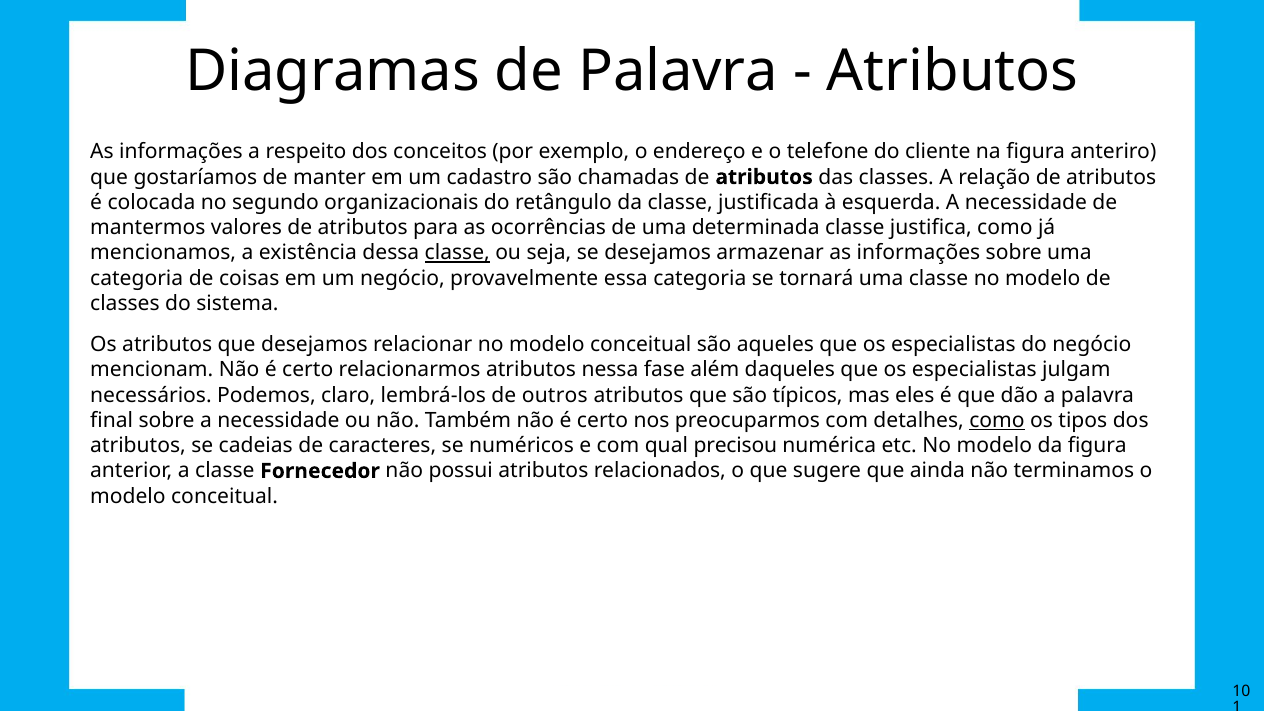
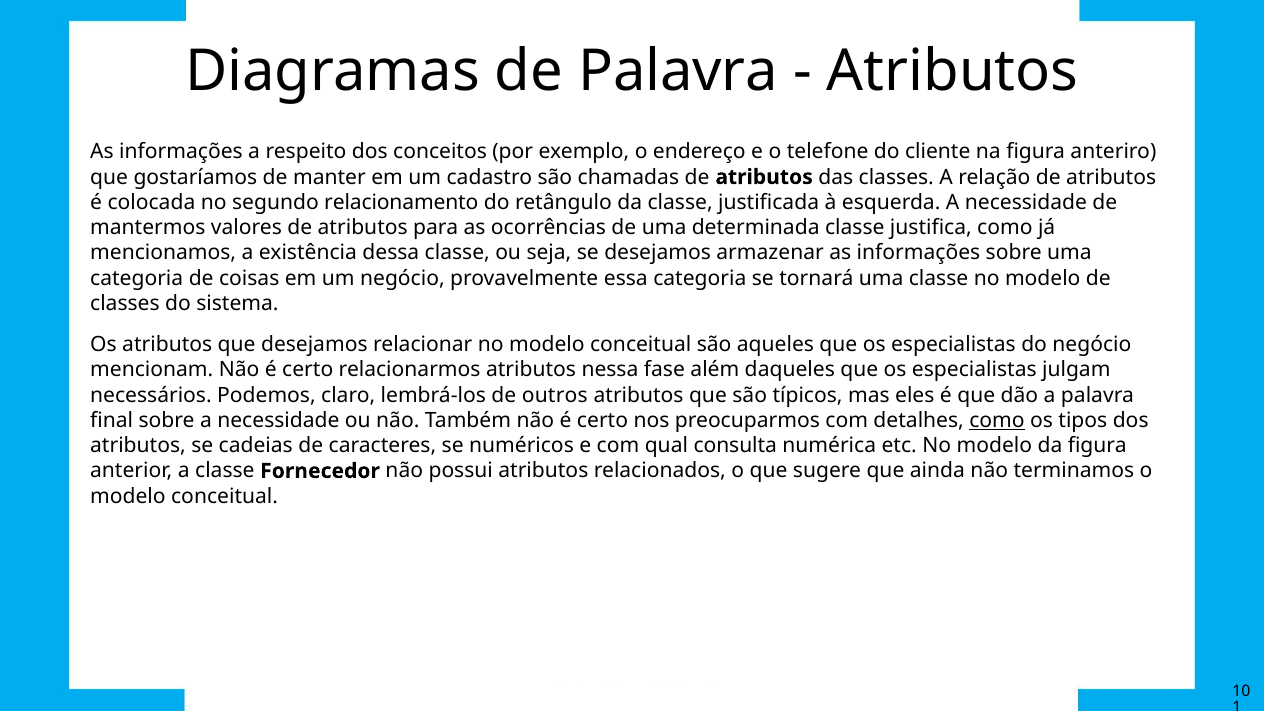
organizacionais: organizacionais -> relacionamento
classe at (457, 253) underline: present -> none
precisou: precisou -> consulta
